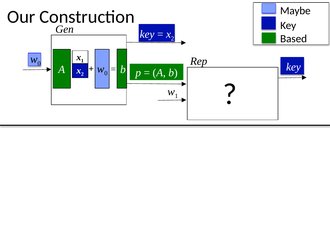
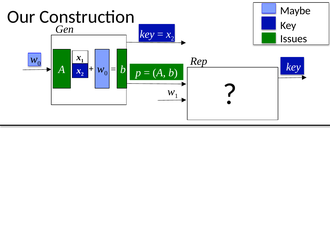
Based: Based -> Issues
